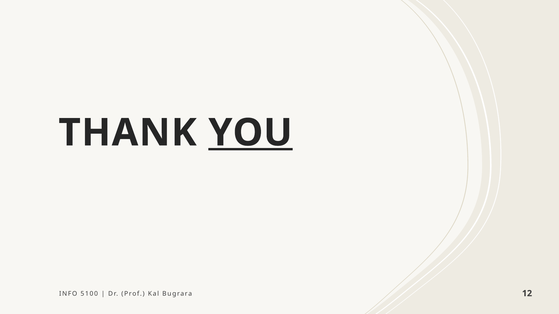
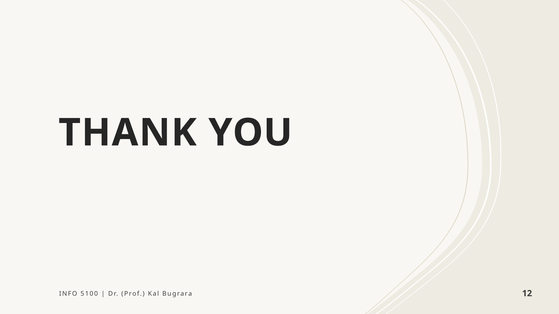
YOU underline: present -> none
